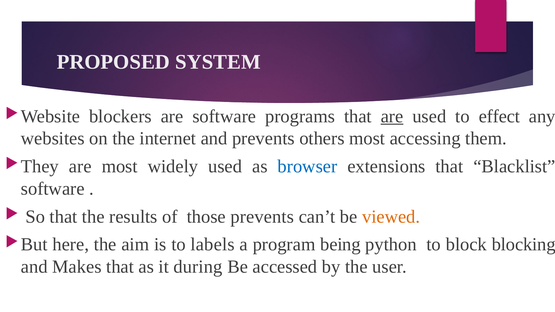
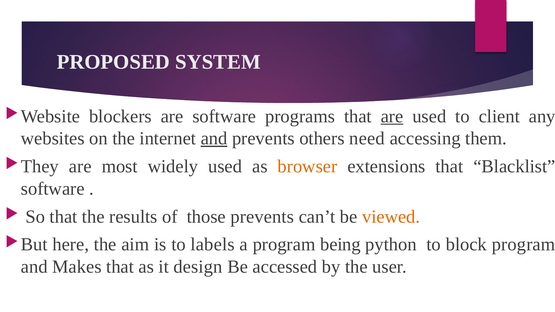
effect: effect -> client
and at (214, 139) underline: none -> present
others most: most -> need
browser colour: blue -> orange
block blocking: blocking -> program
during: during -> design
